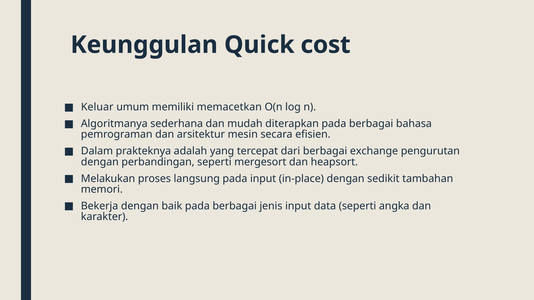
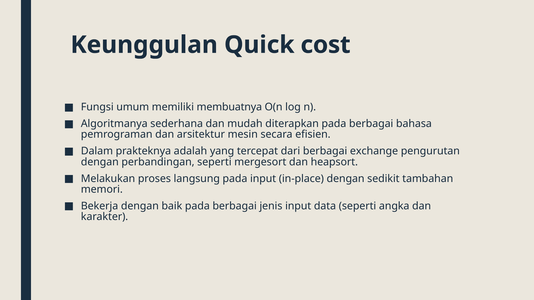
Keluar: Keluar -> Fungsi
memacetkan: memacetkan -> membuatnya
